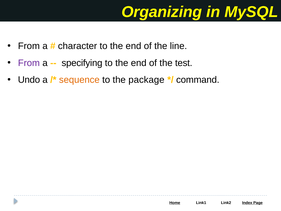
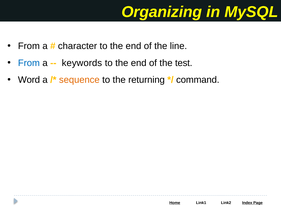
From at (29, 63) colour: purple -> blue
specifying: specifying -> keywords
Undo: Undo -> Word
package: package -> returning
